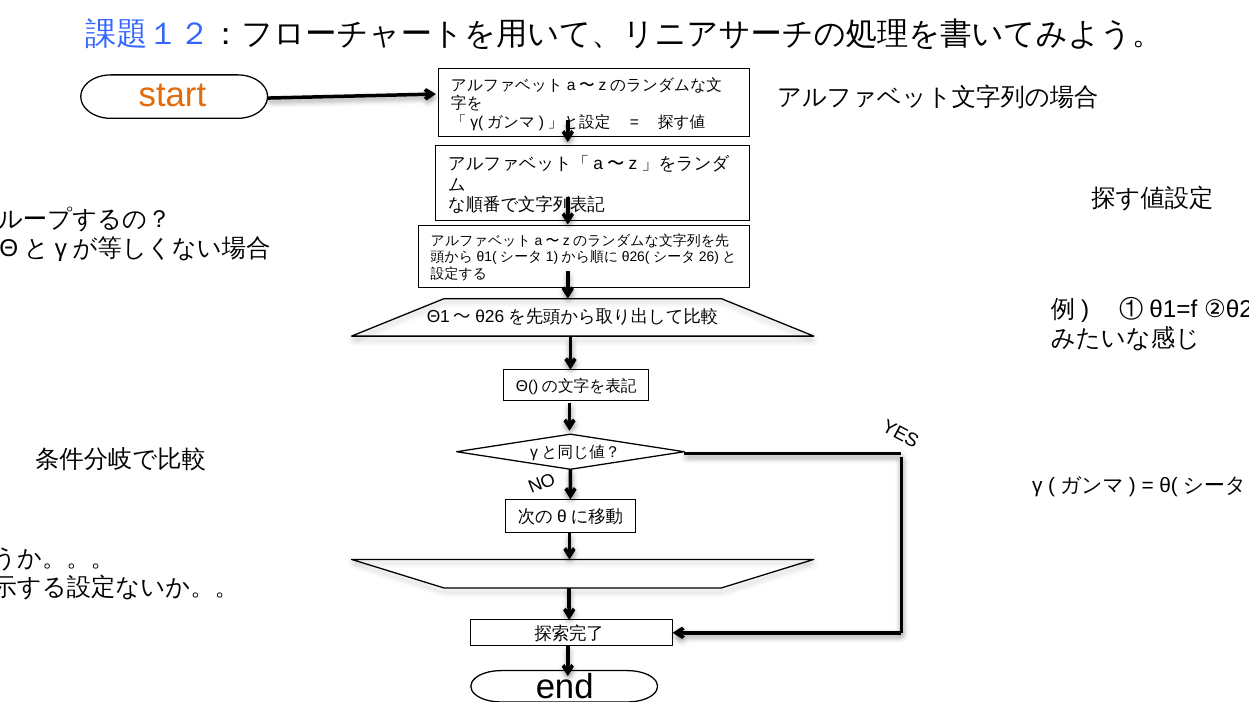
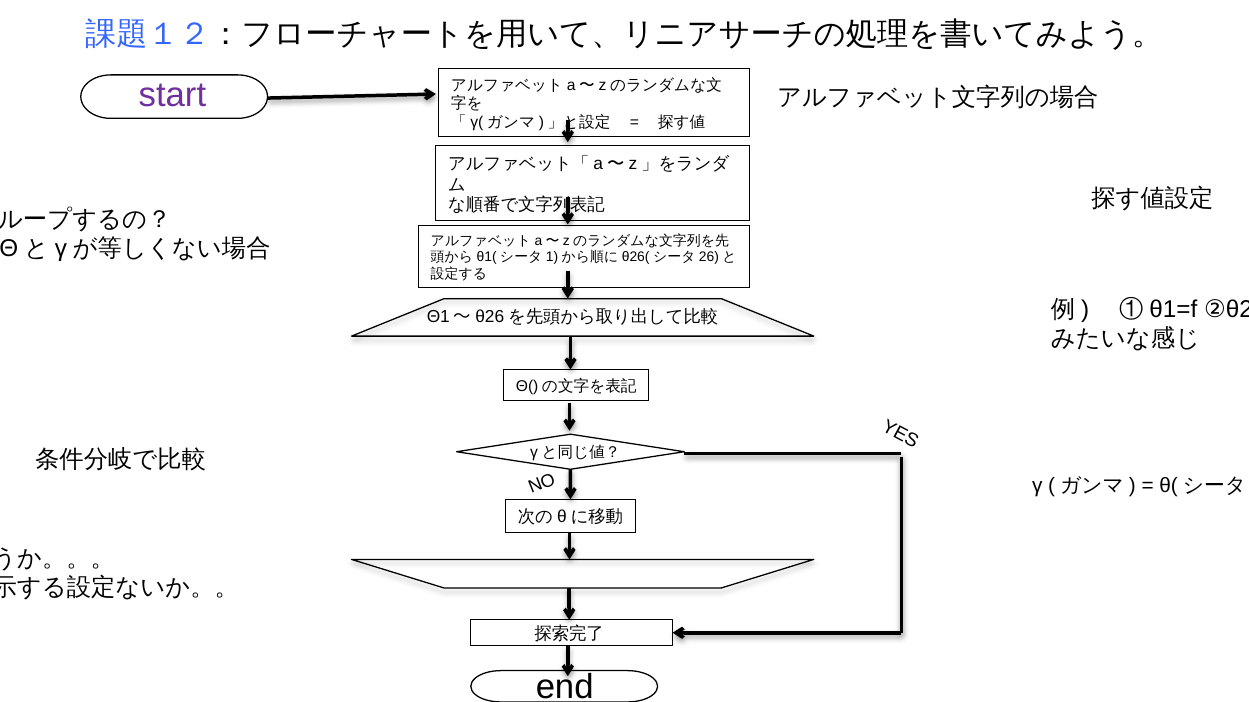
start colour: orange -> purple
